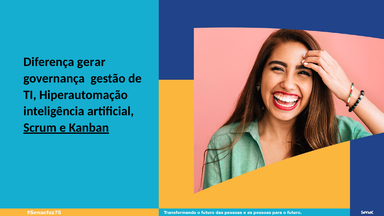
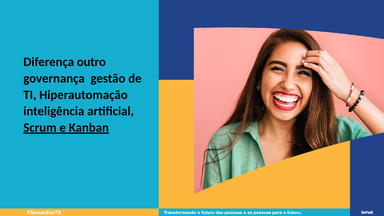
gerar: gerar -> outro
